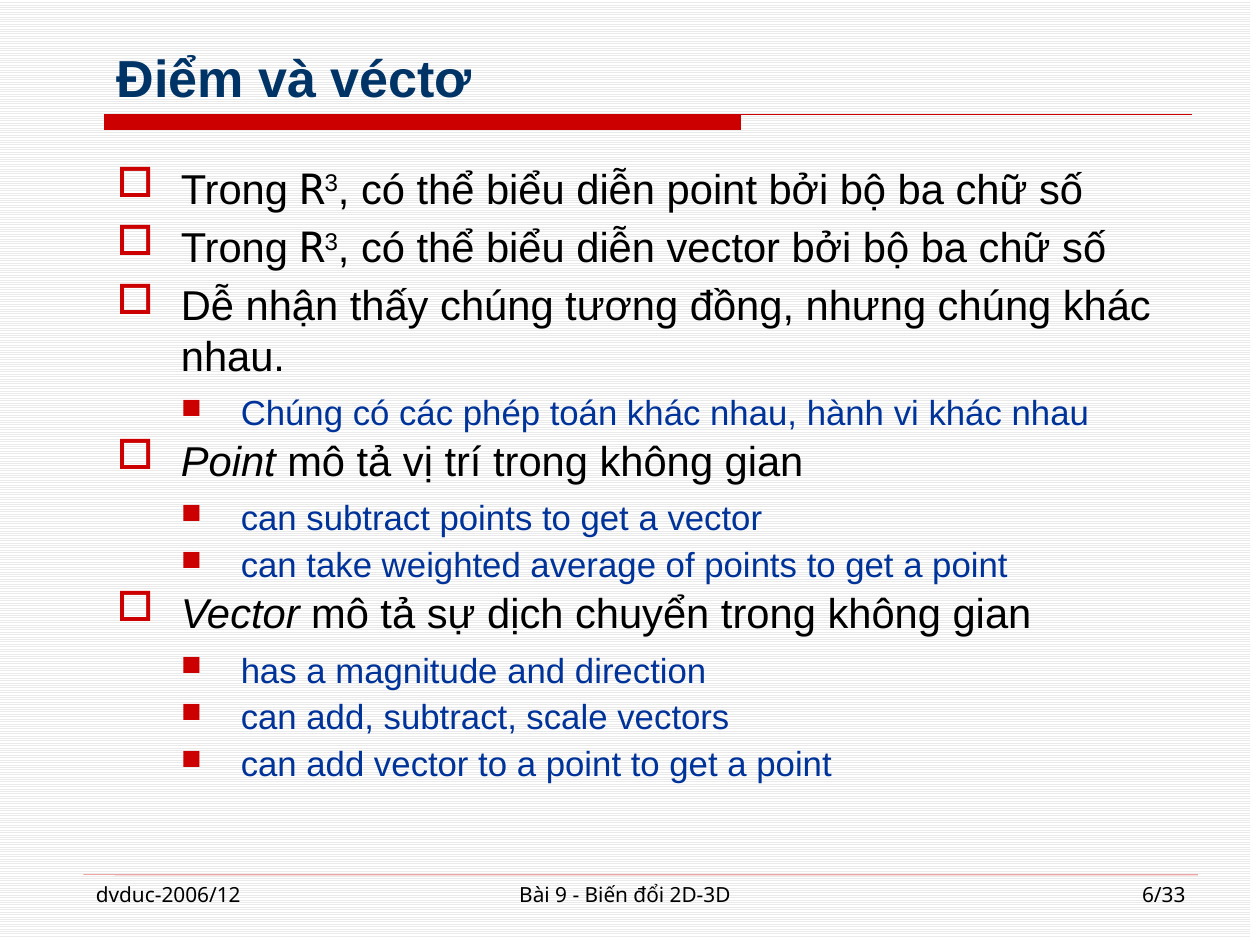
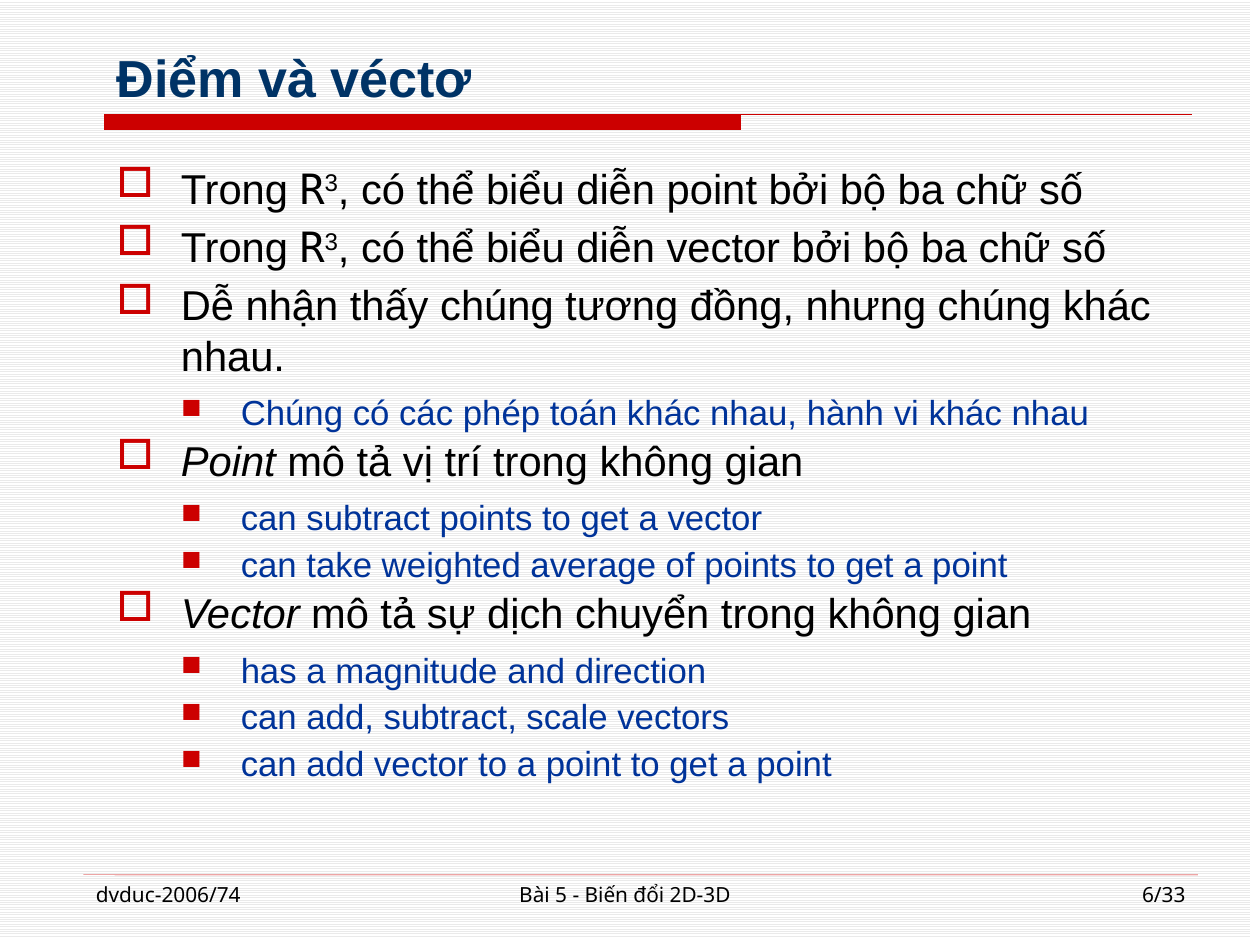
dvduc-2006/12: dvduc-2006/12 -> dvduc-2006/74
9: 9 -> 5
